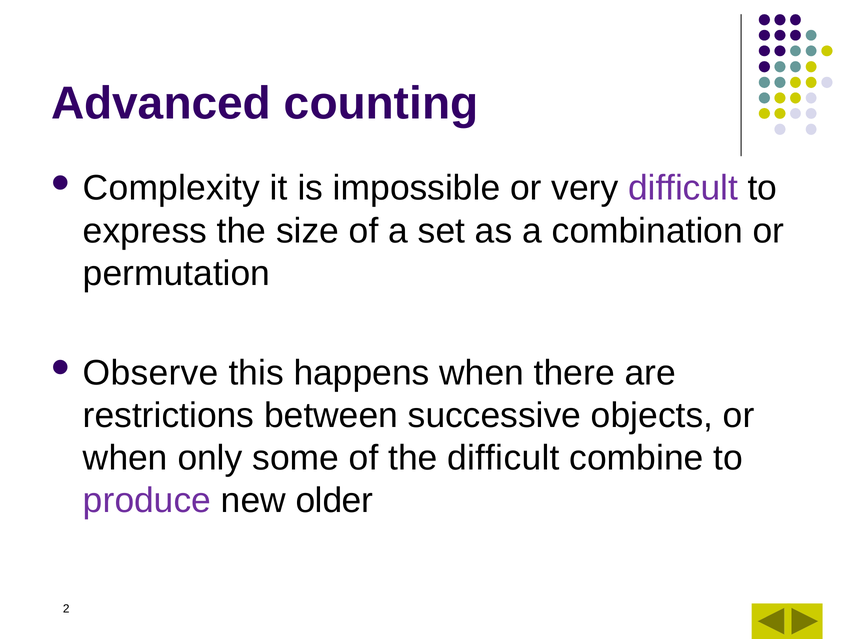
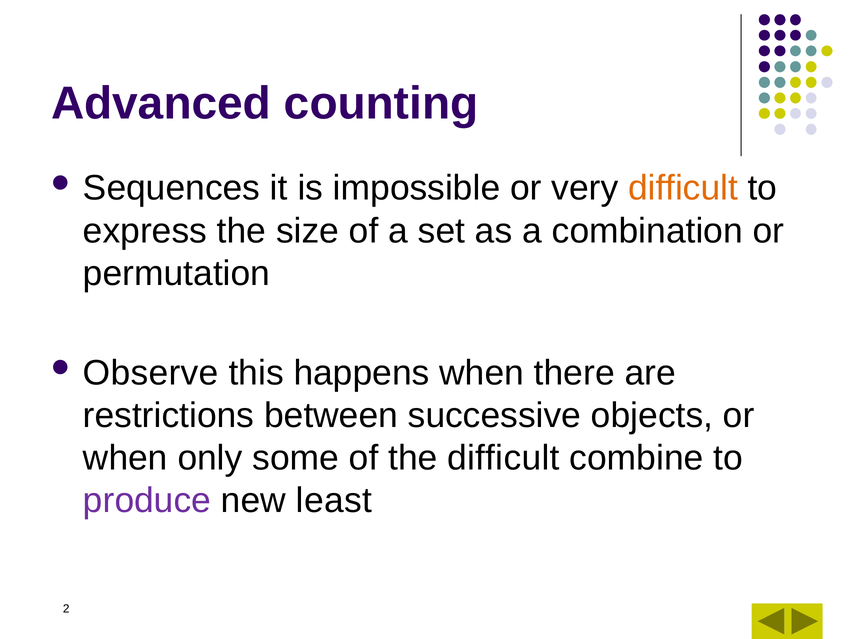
Complexity: Complexity -> Sequences
difficult at (683, 188) colour: purple -> orange
older: older -> least
